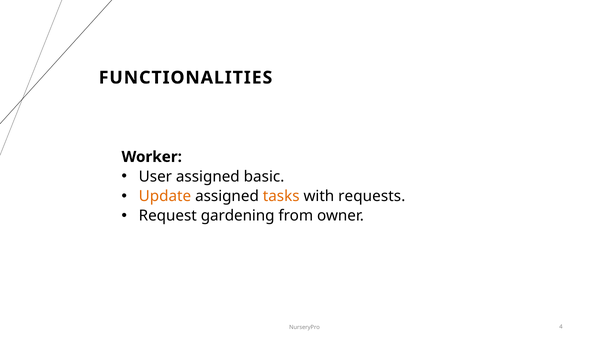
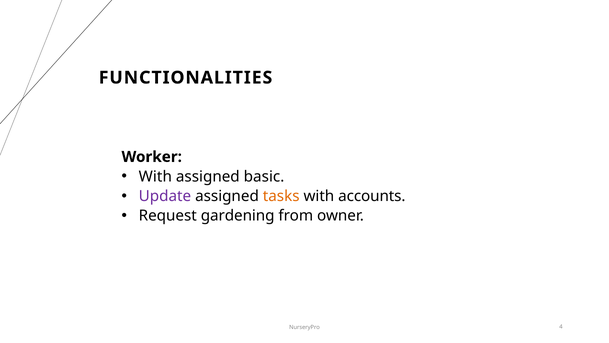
User at (155, 176): User -> With
Update colour: orange -> purple
requests: requests -> accounts
